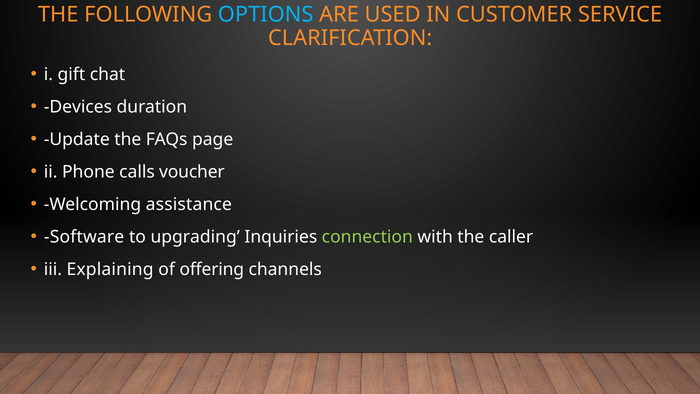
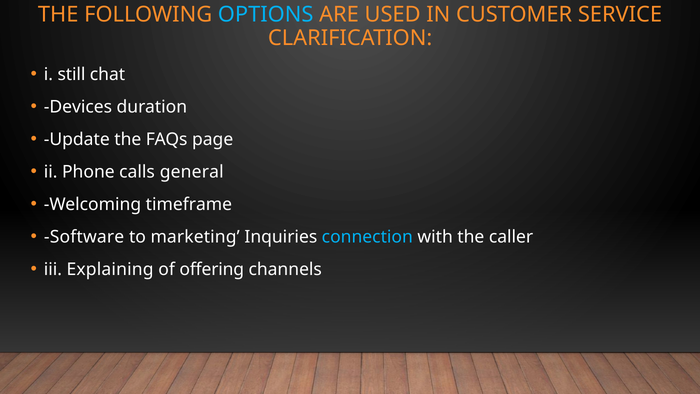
gift: gift -> still
voucher: voucher -> general
assistance: assistance -> timeframe
upgrading: upgrading -> marketing
connection colour: light green -> light blue
